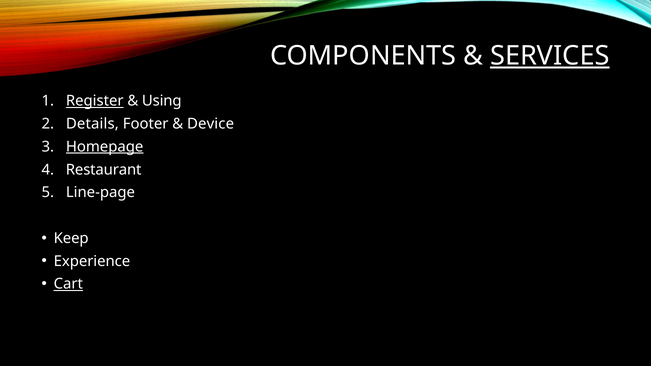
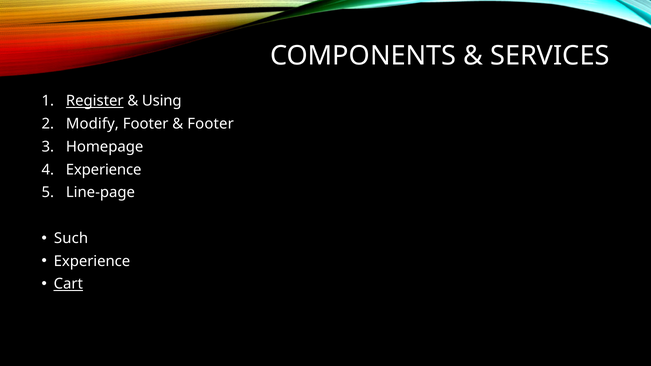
SERVICES underline: present -> none
Details: Details -> Modify
Device at (211, 124): Device -> Footer
Homepage underline: present -> none
Restaurant at (104, 170): Restaurant -> Experience
Keep: Keep -> Such
